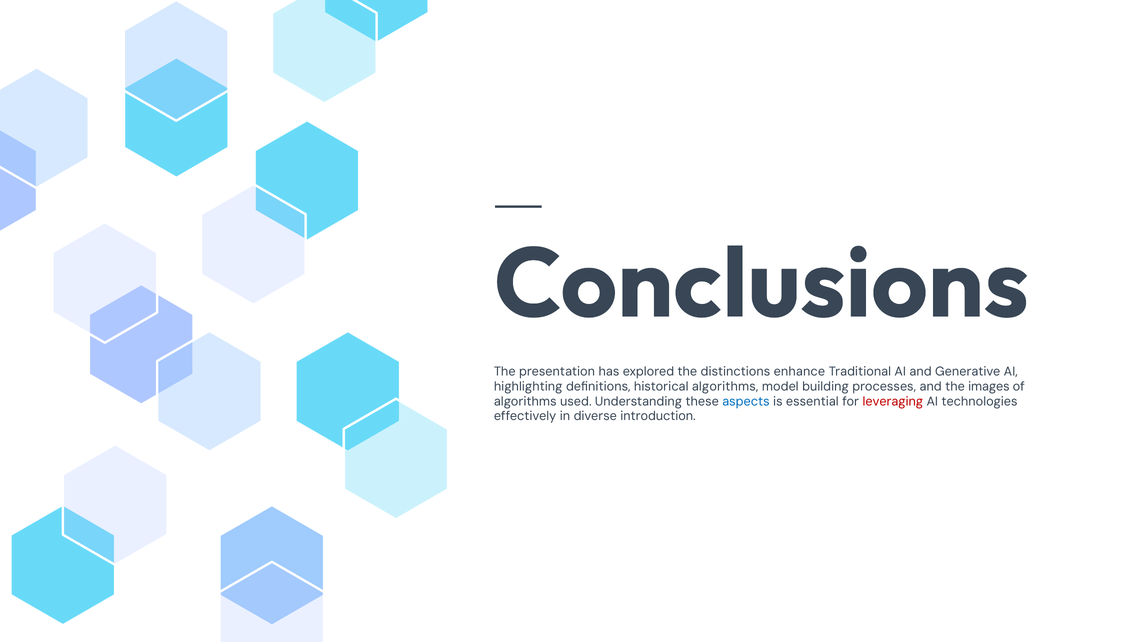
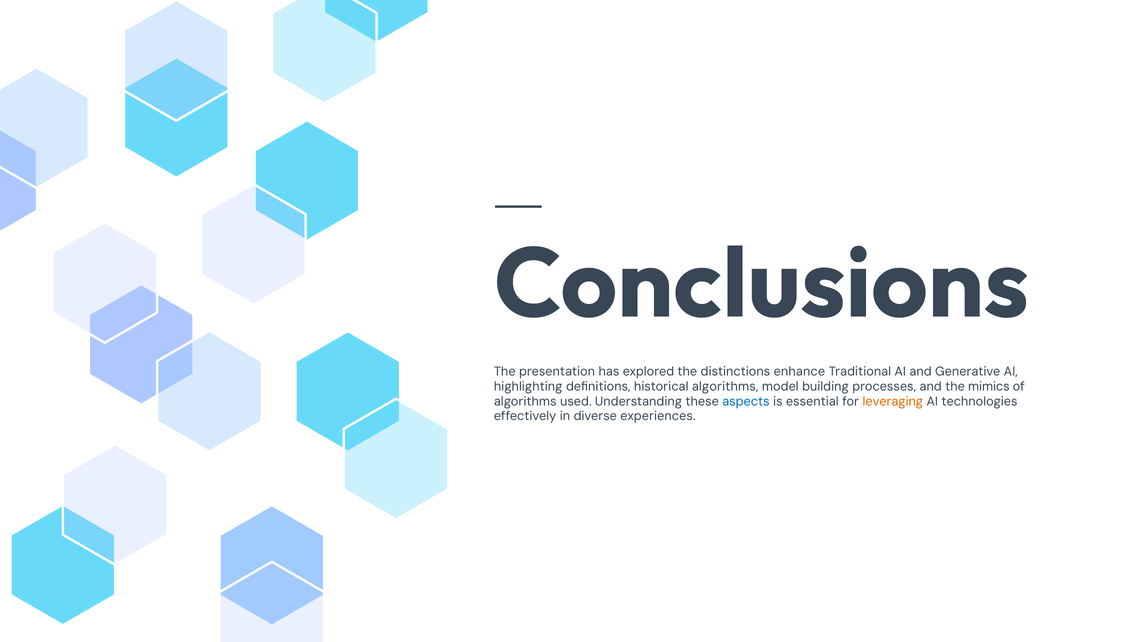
images: images -> mimics
leveraging colour: red -> orange
introduction: introduction -> experiences
